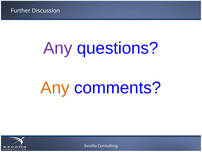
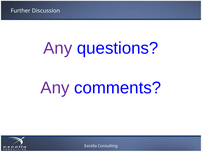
Any at (55, 88) colour: orange -> purple
